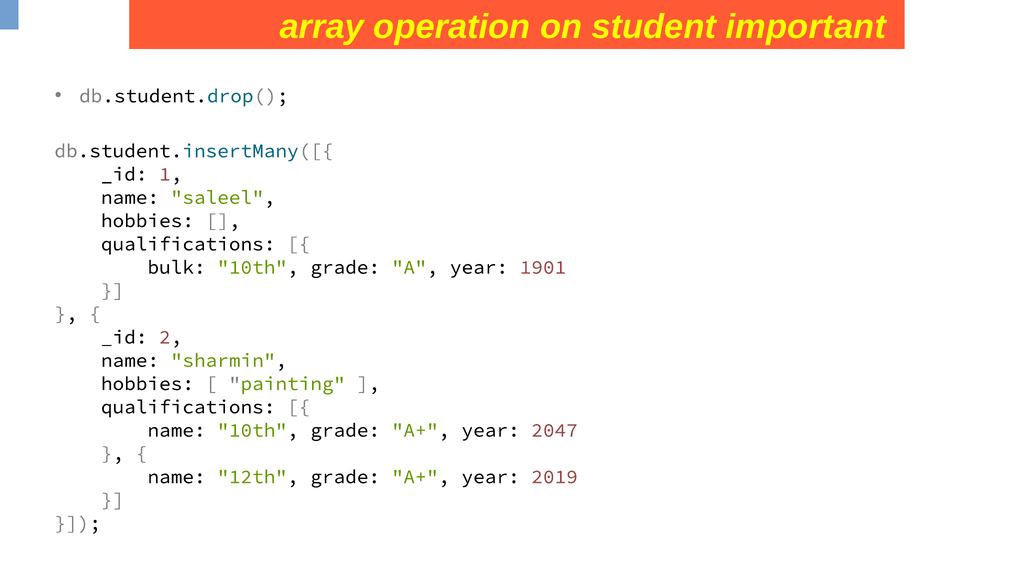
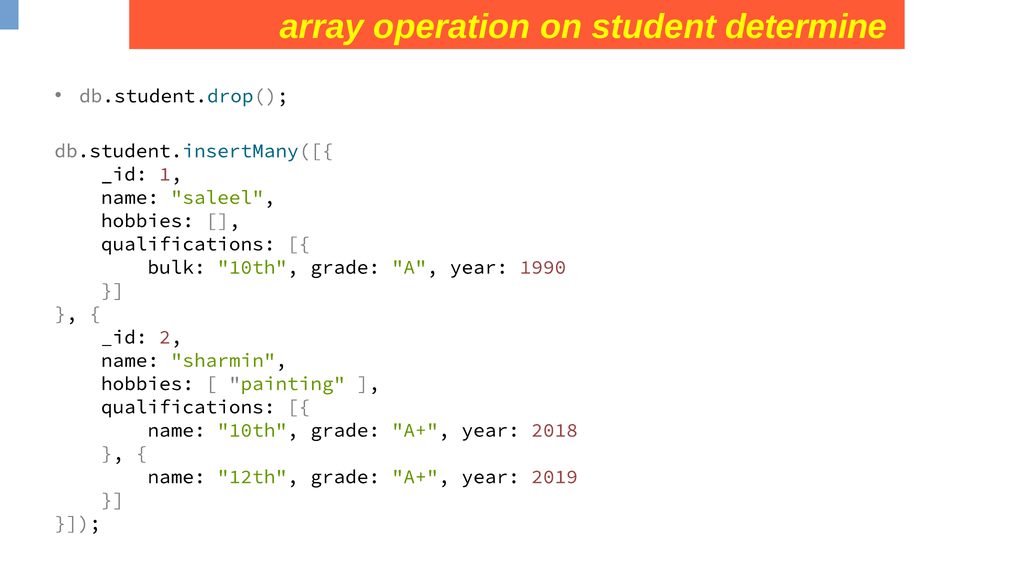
important: important -> determine
1901: 1901 -> 1990
2047: 2047 -> 2018
